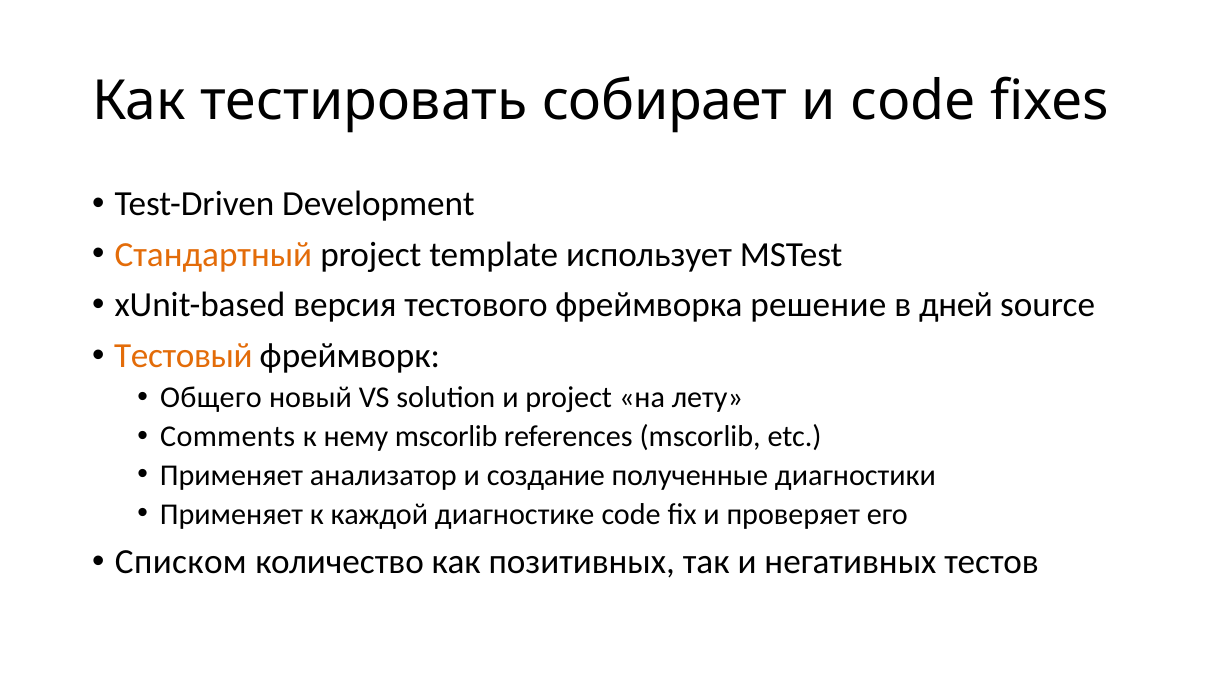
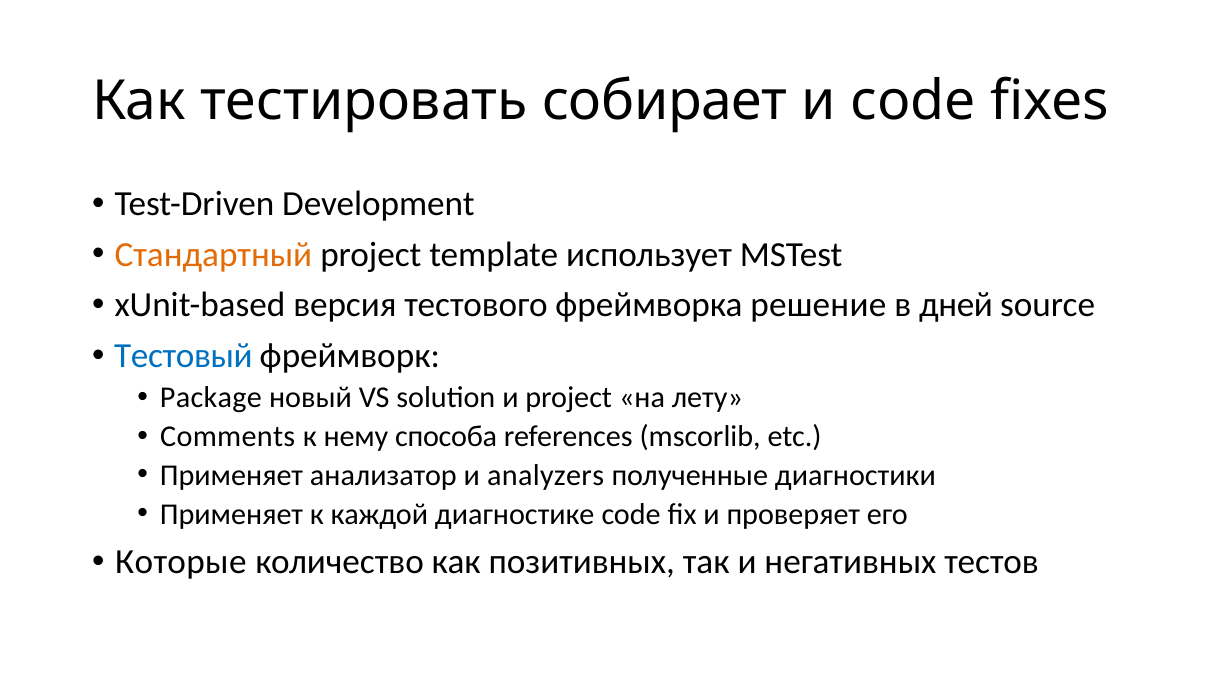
Тестовый colour: orange -> blue
Общего: Общего -> Package
нему mscorlib: mscorlib -> способа
создание: создание -> analyzers
Списком: Списком -> Которые
